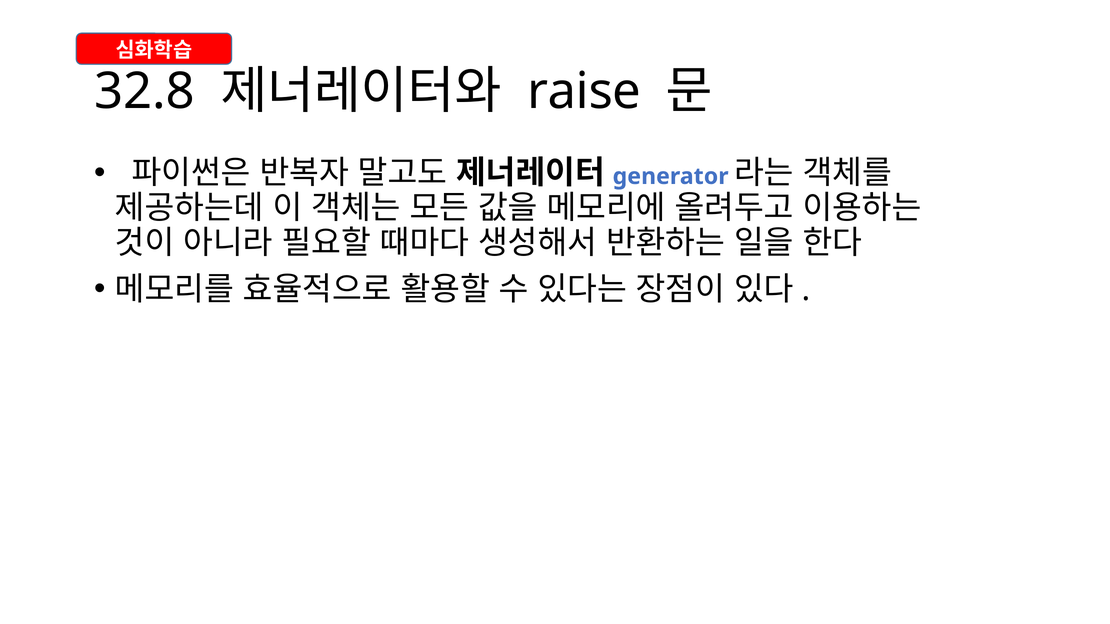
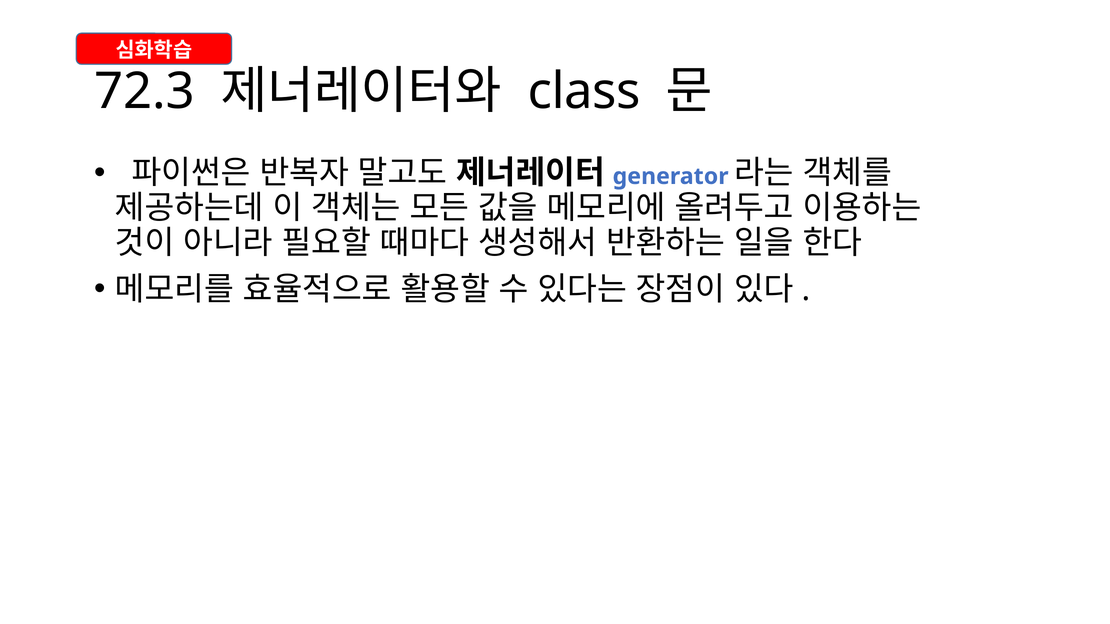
32.8: 32.8 -> 72.3
raise: raise -> class
